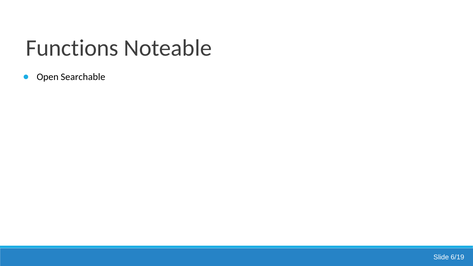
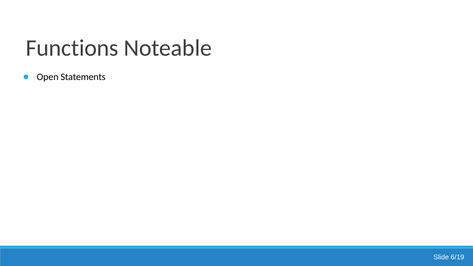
Searchable: Searchable -> Statements
